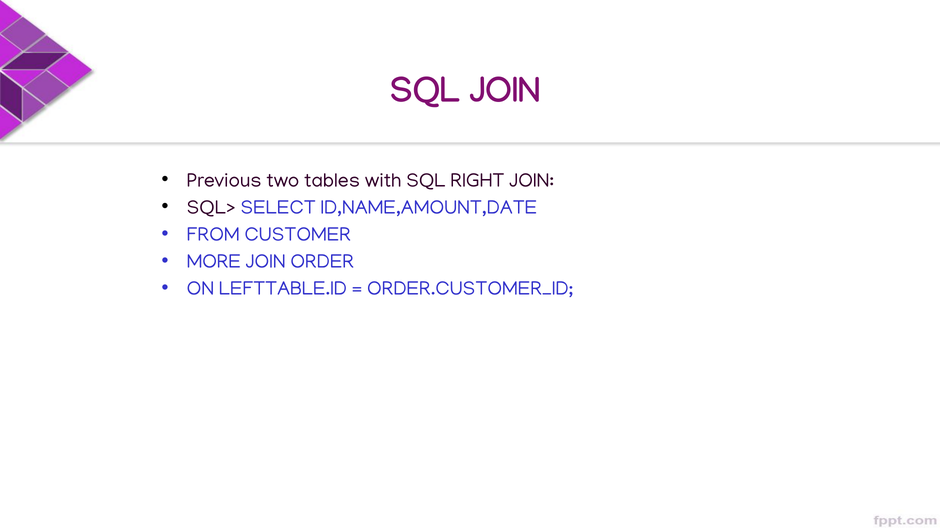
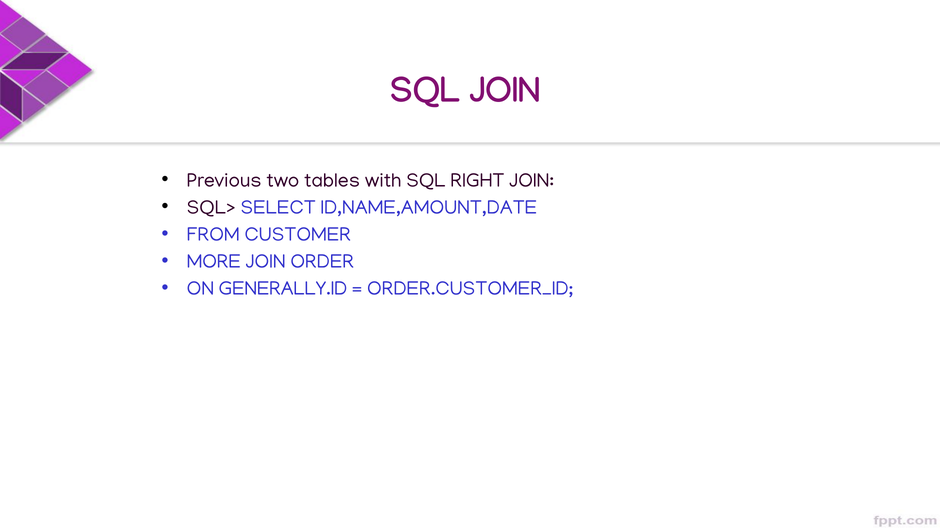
LEFTTABLE.ID: LEFTTABLE.ID -> GENERALLY.ID
